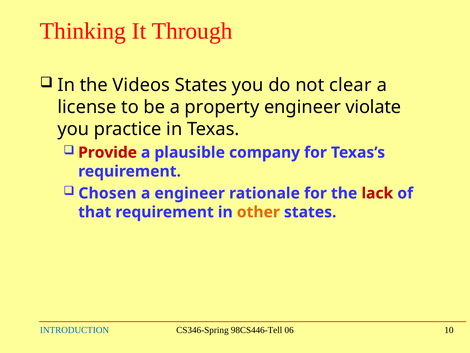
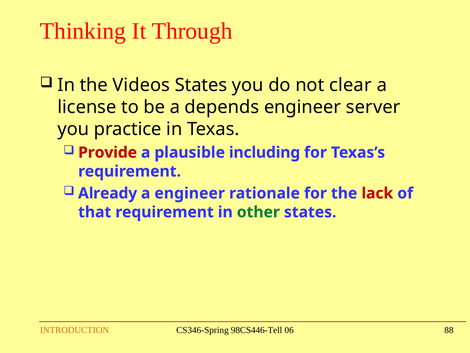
property: property -> depends
violate: violate -> server
company: company -> including
Chosen: Chosen -> Already
other colour: orange -> green
INTRODUCTION colour: blue -> orange
10: 10 -> 88
